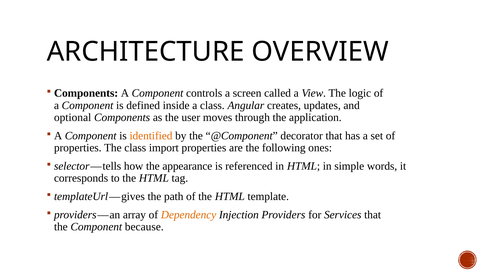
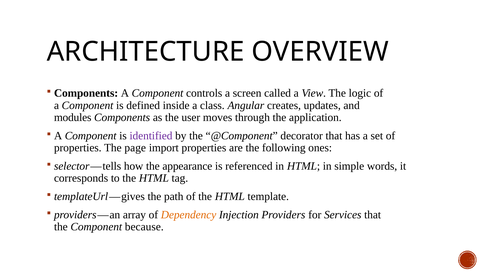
optional: optional -> modules
identified colour: orange -> purple
The class: class -> page
